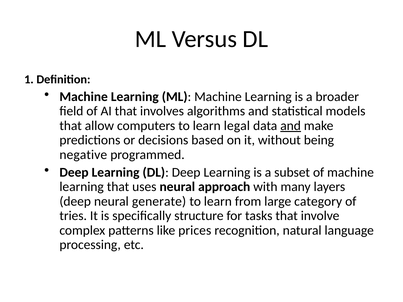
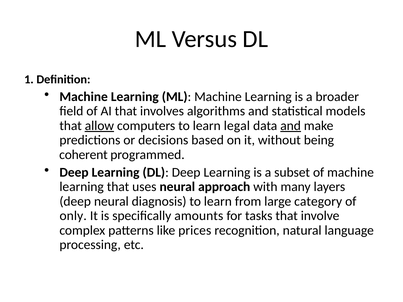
allow underline: none -> present
negative: negative -> coherent
generate: generate -> diagnosis
tries: tries -> only
structure: structure -> amounts
